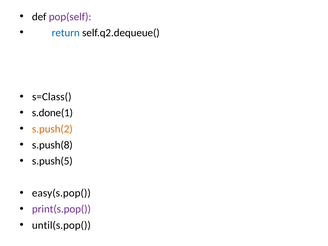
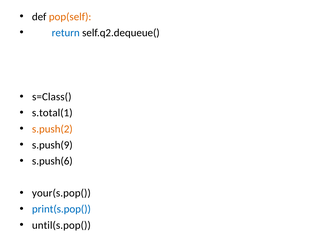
pop(self colour: purple -> orange
s.done(1: s.done(1 -> s.total(1
s.push(8: s.push(8 -> s.push(9
s.push(5: s.push(5 -> s.push(6
easy(s.pop(: easy(s.pop( -> your(s.pop(
print(s.pop( colour: purple -> blue
